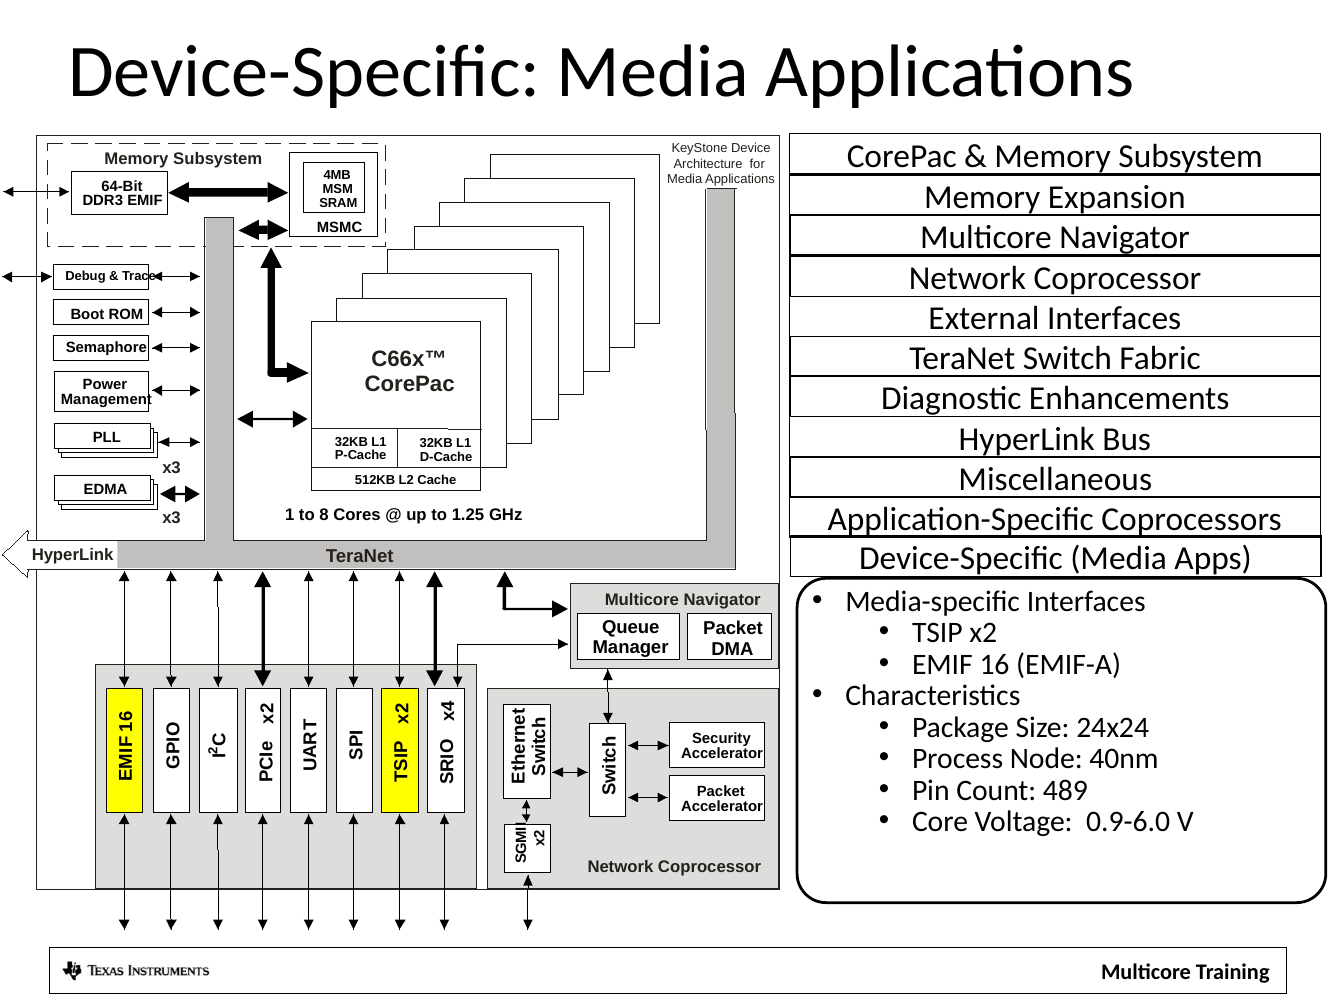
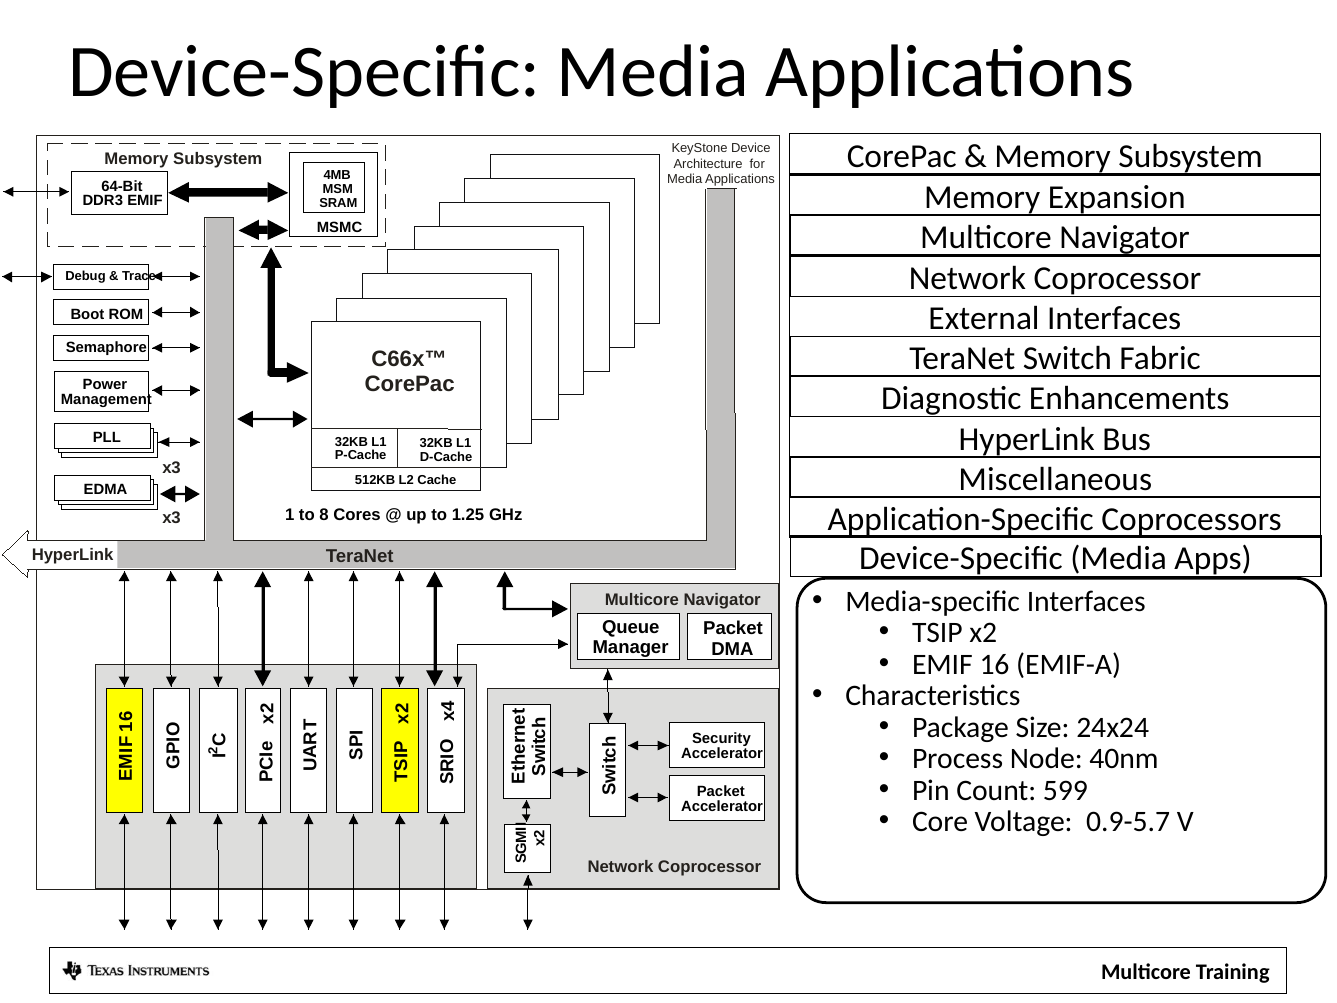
489: 489 -> 599
0.9-6.0: 0.9-6.0 -> 0.9-5.7
